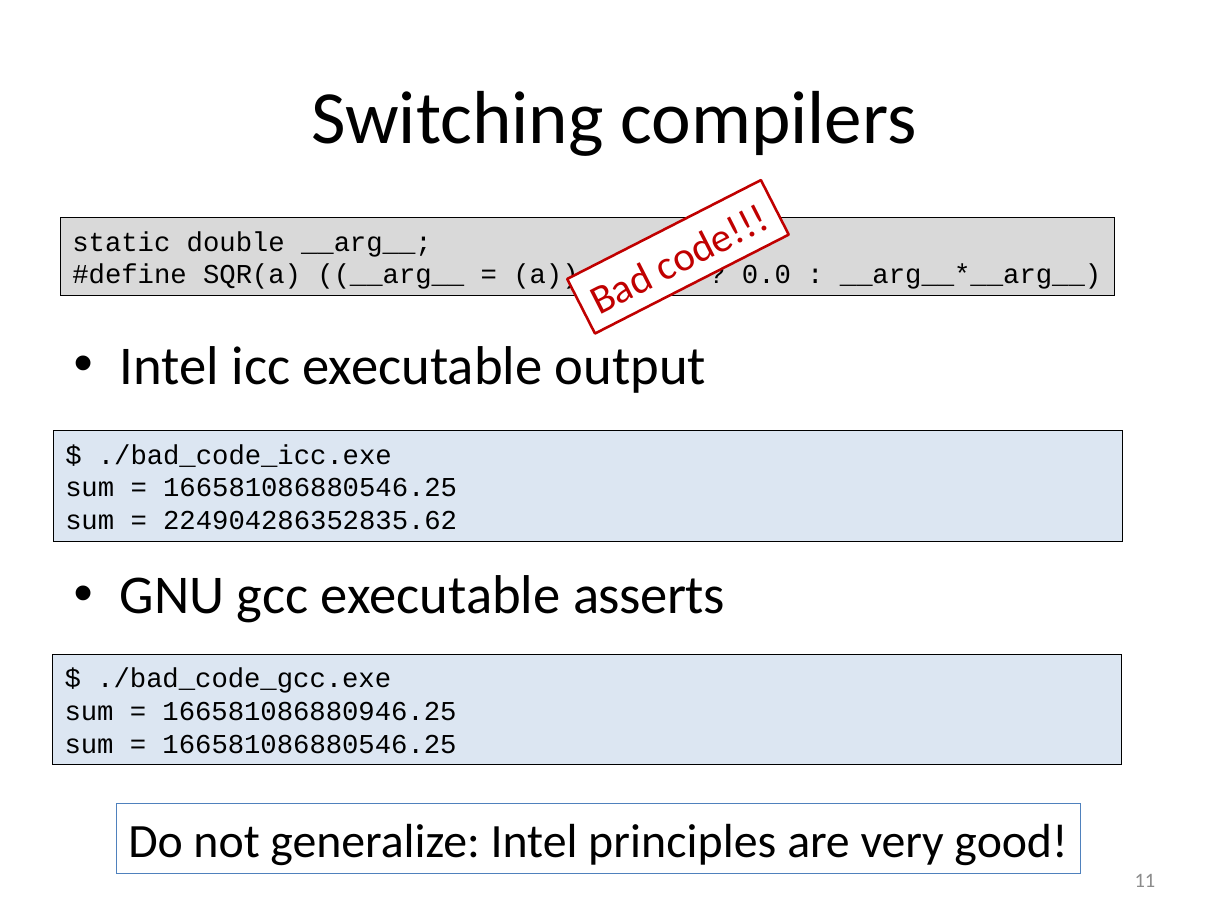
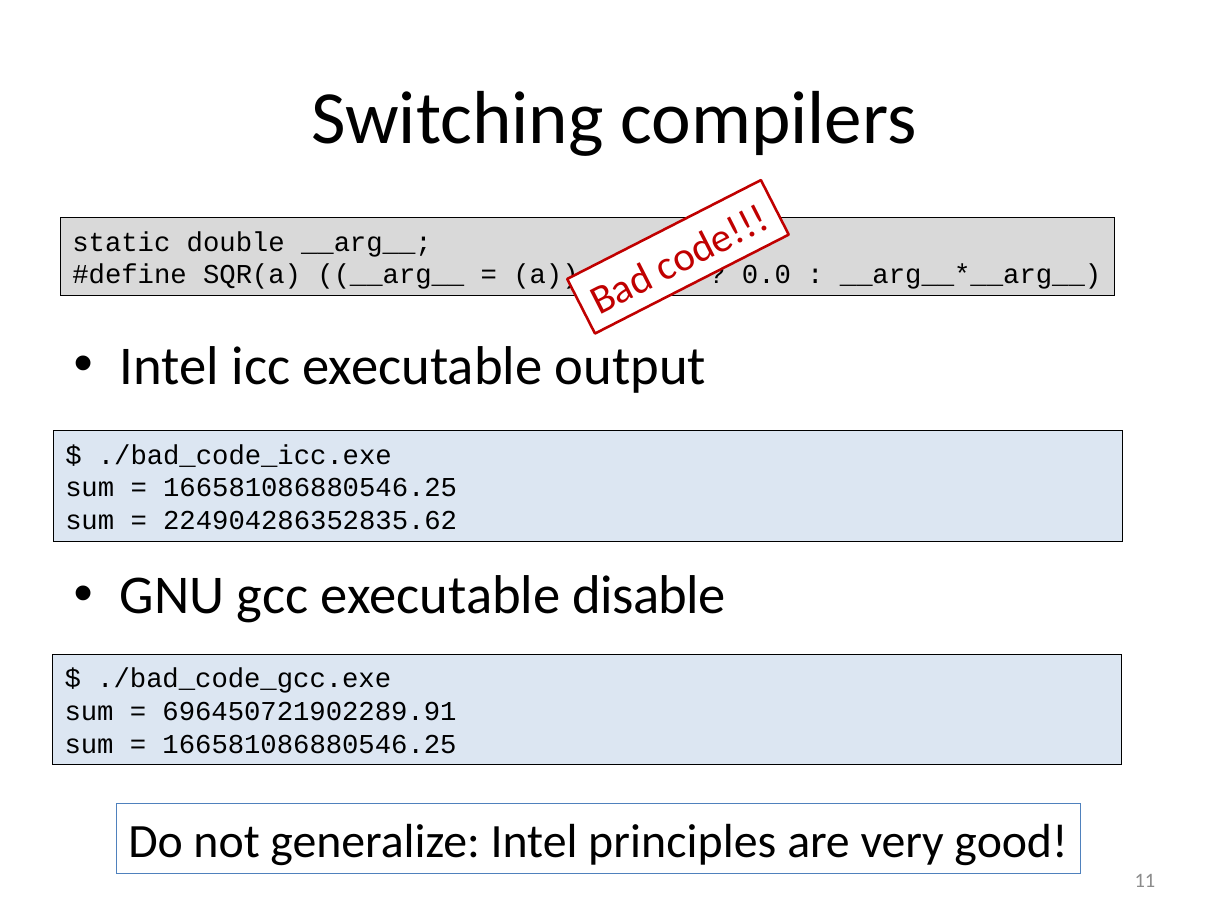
asserts: asserts -> disable
166581086880946.25: 166581086880946.25 -> 696450721902289.91
